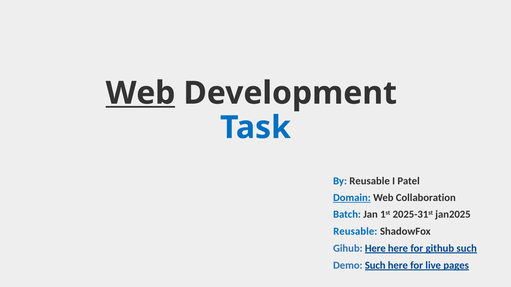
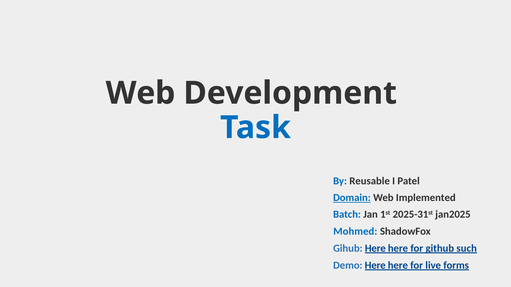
Web at (140, 93) underline: present -> none
Collaboration: Collaboration -> Implemented
Reusable at (355, 232): Reusable -> Mohmed
Demo Such: Such -> Here
pages: pages -> forms
